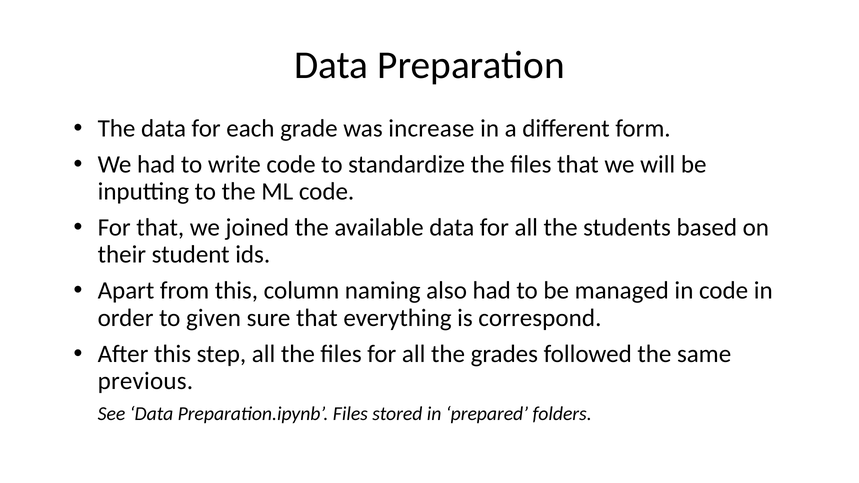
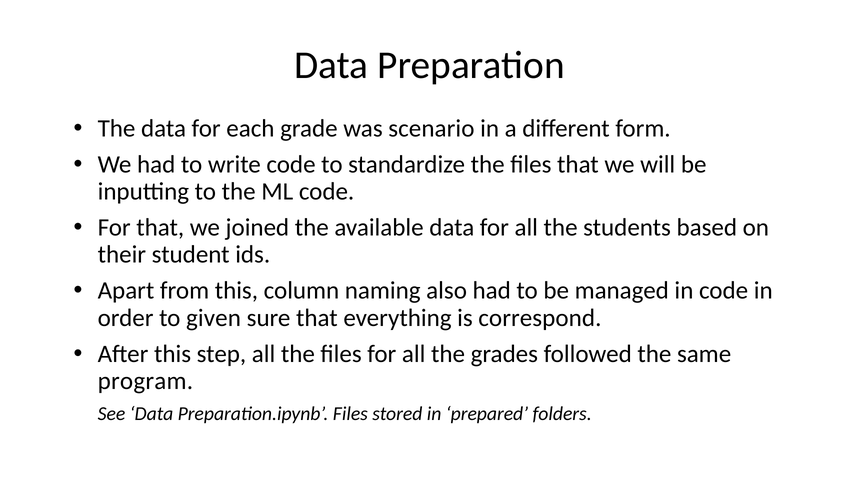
increase: increase -> scenario
previous: previous -> program
